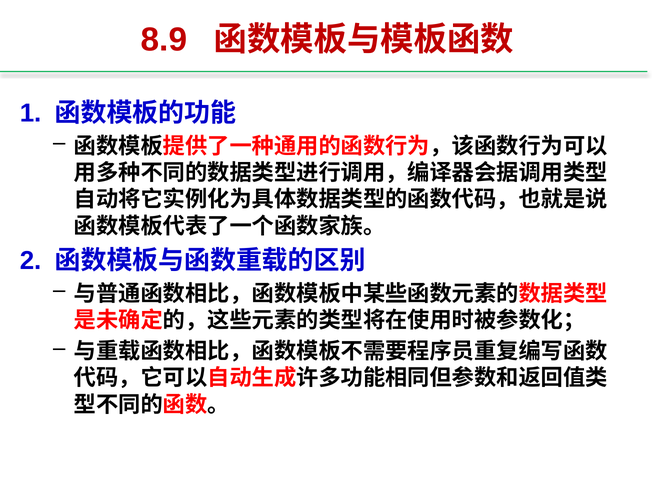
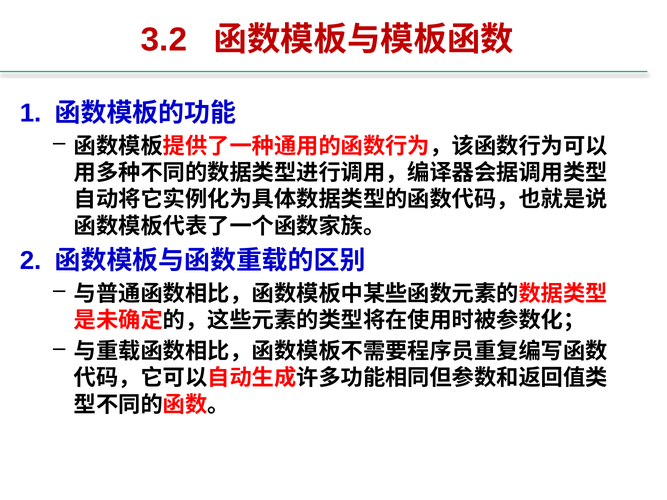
8.9: 8.9 -> 3.2
